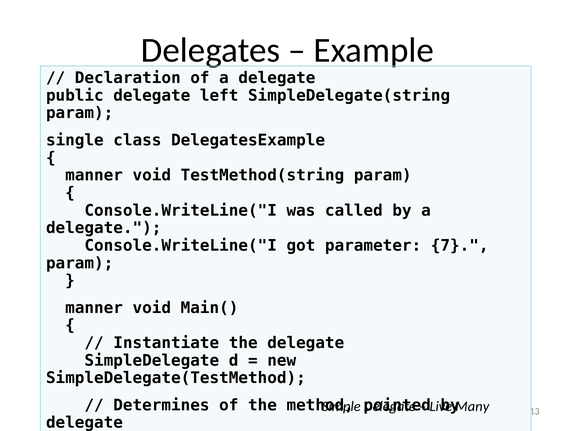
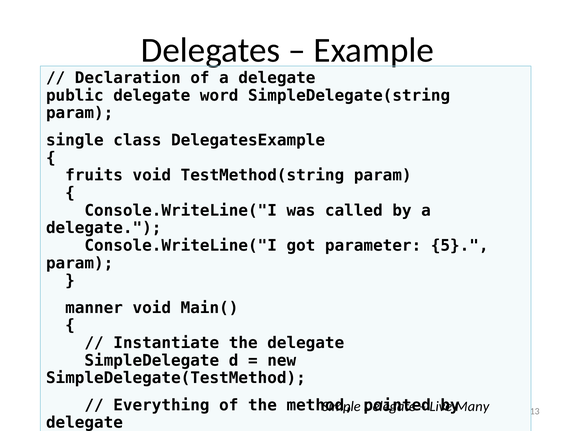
left: left -> word
manner at (94, 175): manner -> fruits
7: 7 -> 5
Determines: Determines -> Everything
